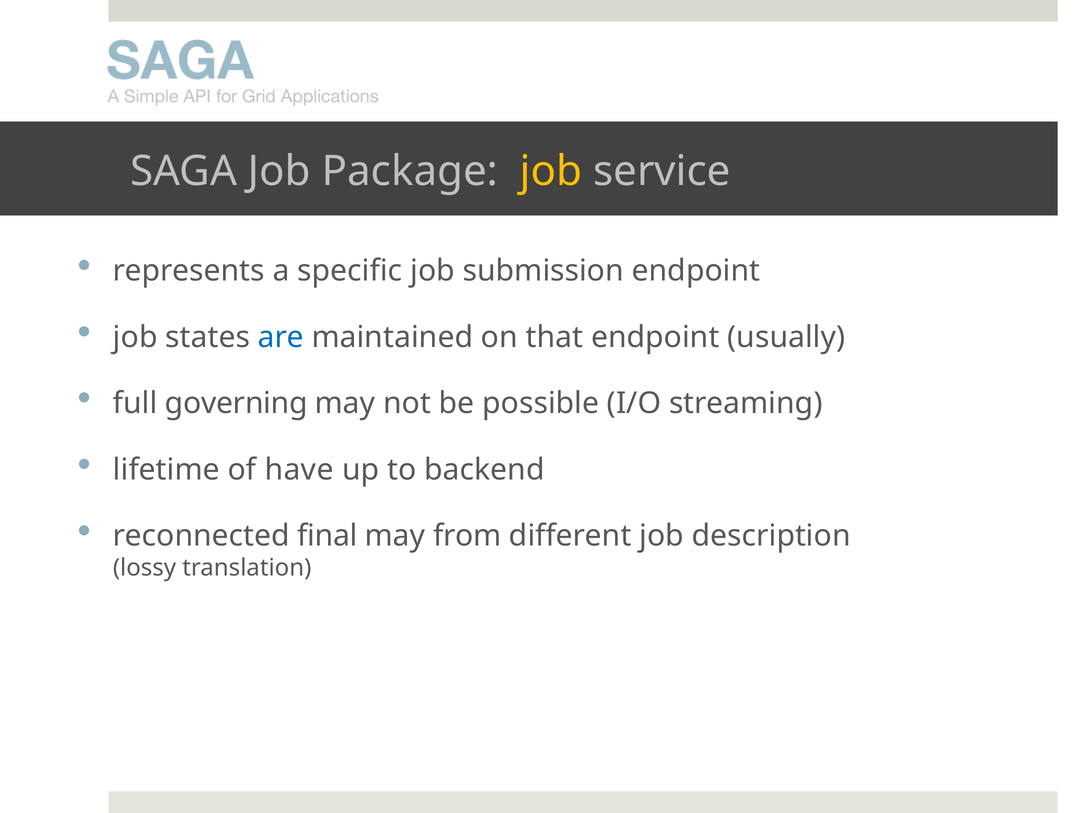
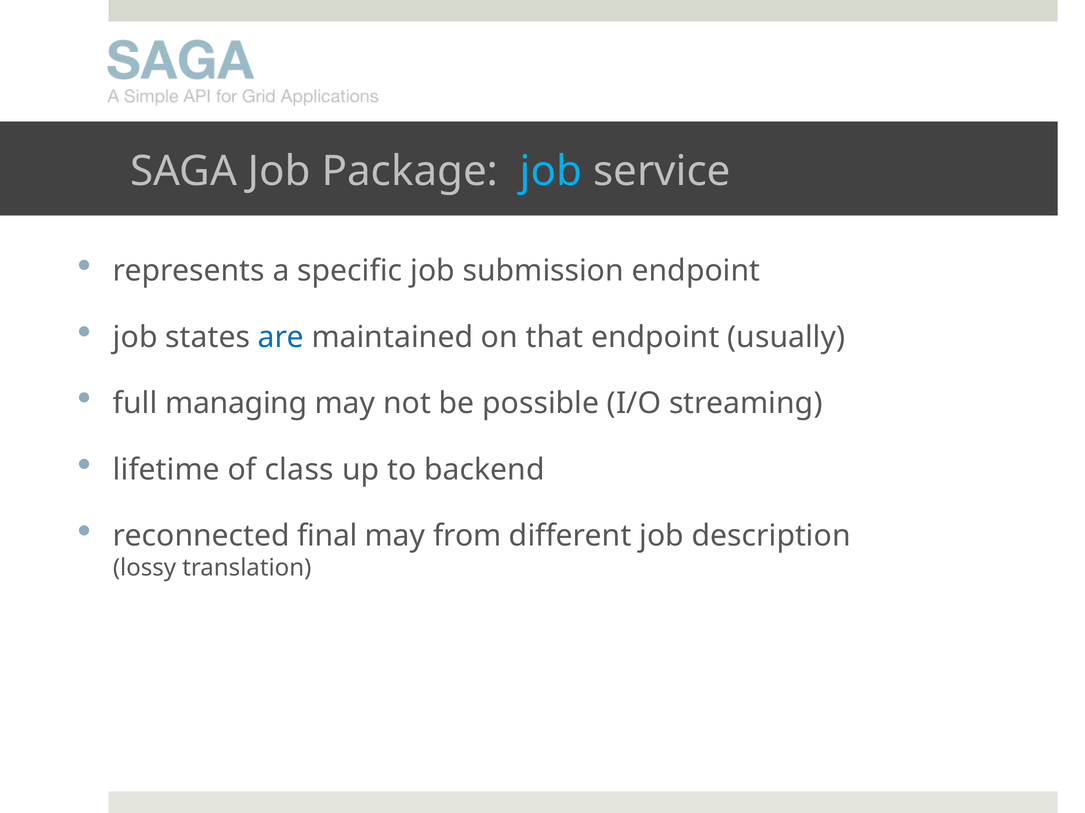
job at (551, 172) colour: yellow -> light blue
governing: governing -> managing
have: have -> class
